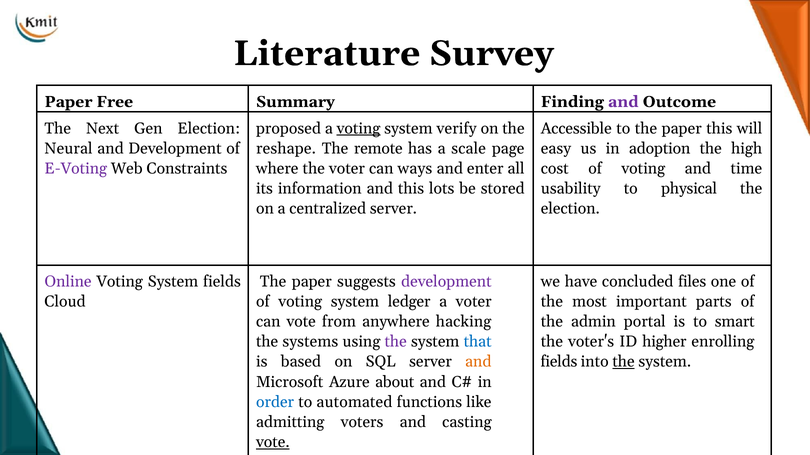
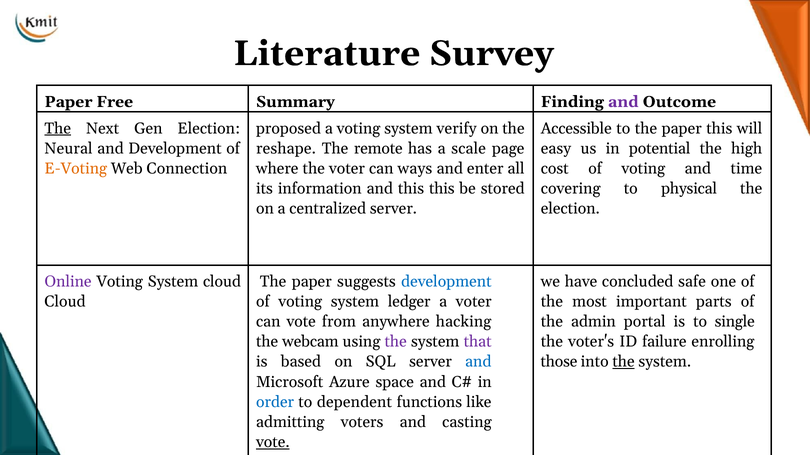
The at (58, 129) underline: none -> present
voting at (359, 129) underline: present -> none
adoption: adoption -> potential
E-Voting colour: purple -> orange
Constraints: Constraints -> Connection
this lots: lots -> this
usability: usability -> covering
System fields: fields -> cloud
development at (446, 282) colour: purple -> blue
files: files -> safe
smart: smart -> single
systems: systems -> webcam
that colour: blue -> purple
higher: higher -> failure
and at (478, 362) colour: orange -> blue
fields at (559, 362): fields -> those
about: about -> space
automated: automated -> dependent
